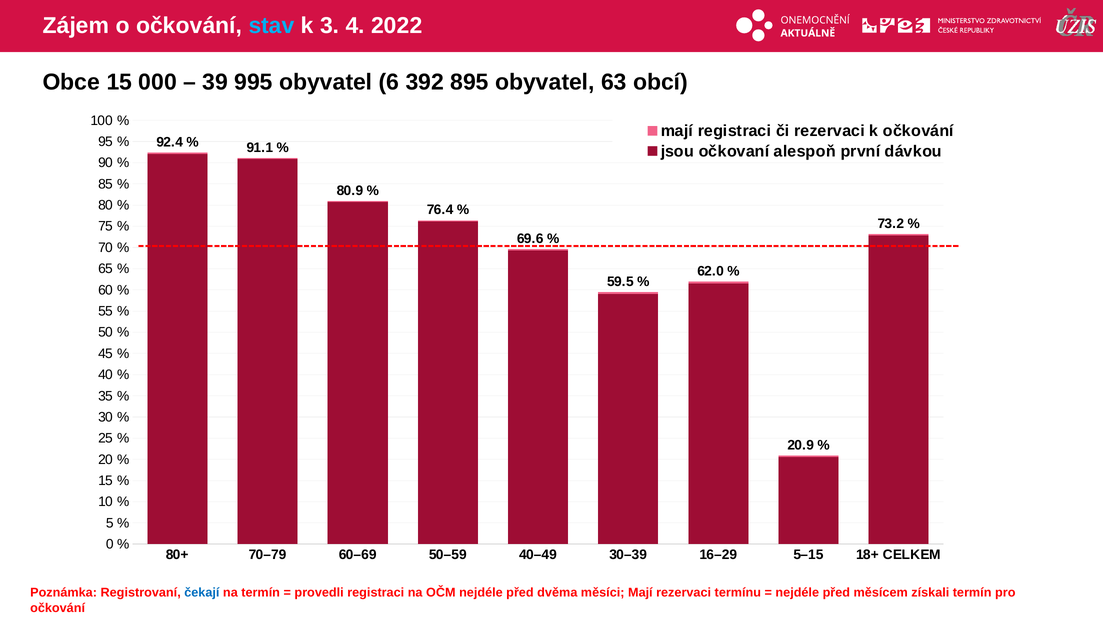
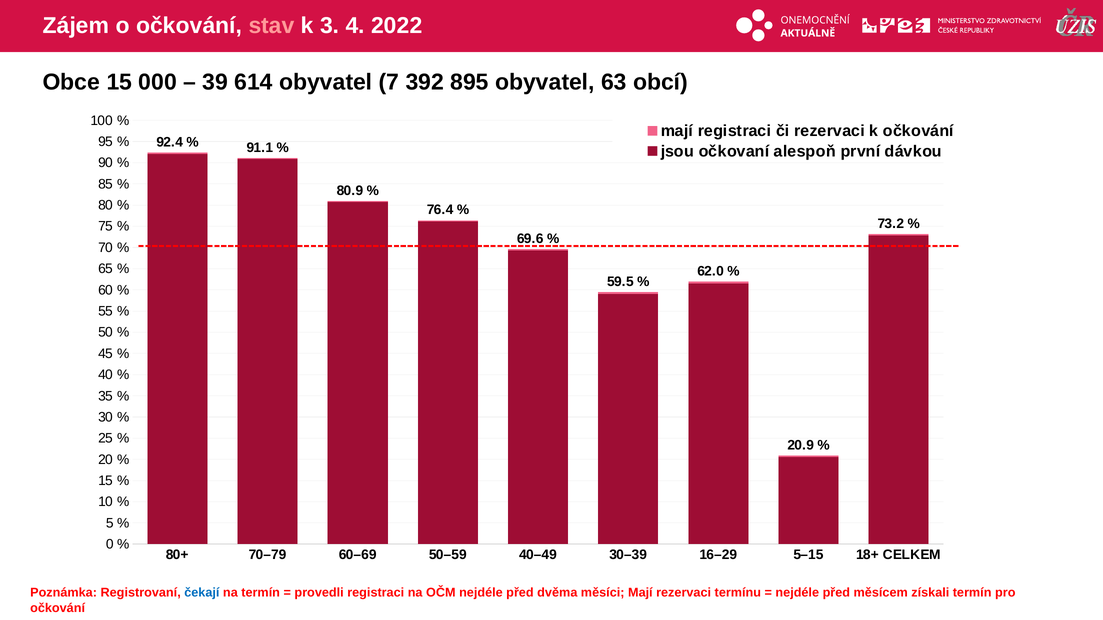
stav colour: light blue -> pink
995: 995 -> 614
6: 6 -> 7
